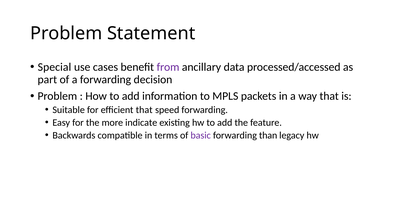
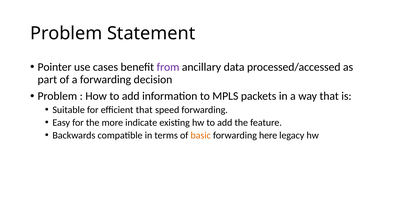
Special: Special -> Pointer
basic colour: purple -> orange
than: than -> here
